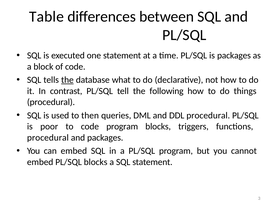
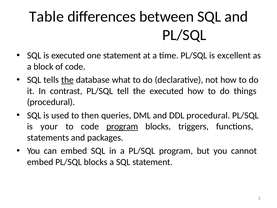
is packages: packages -> excellent
the following: following -> executed
poor: poor -> your
program at (122, 126) underline: none -> present
procedural at (48, 137): procedural -> statements
